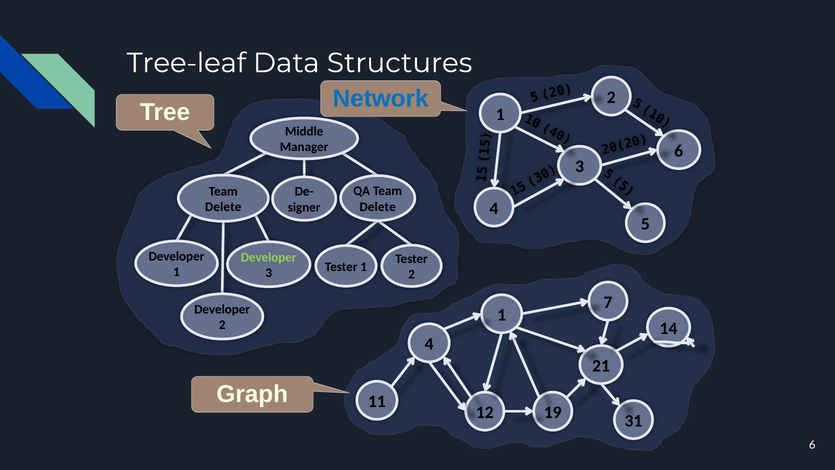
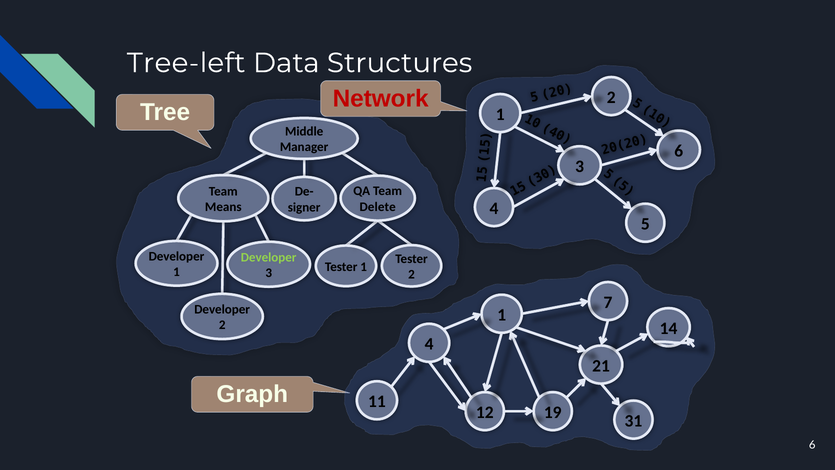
Tree-leaf: Tree-leaf -> Tree-left
Network colour: blue -> red
Delete at (223, 207): Delete -> Means
